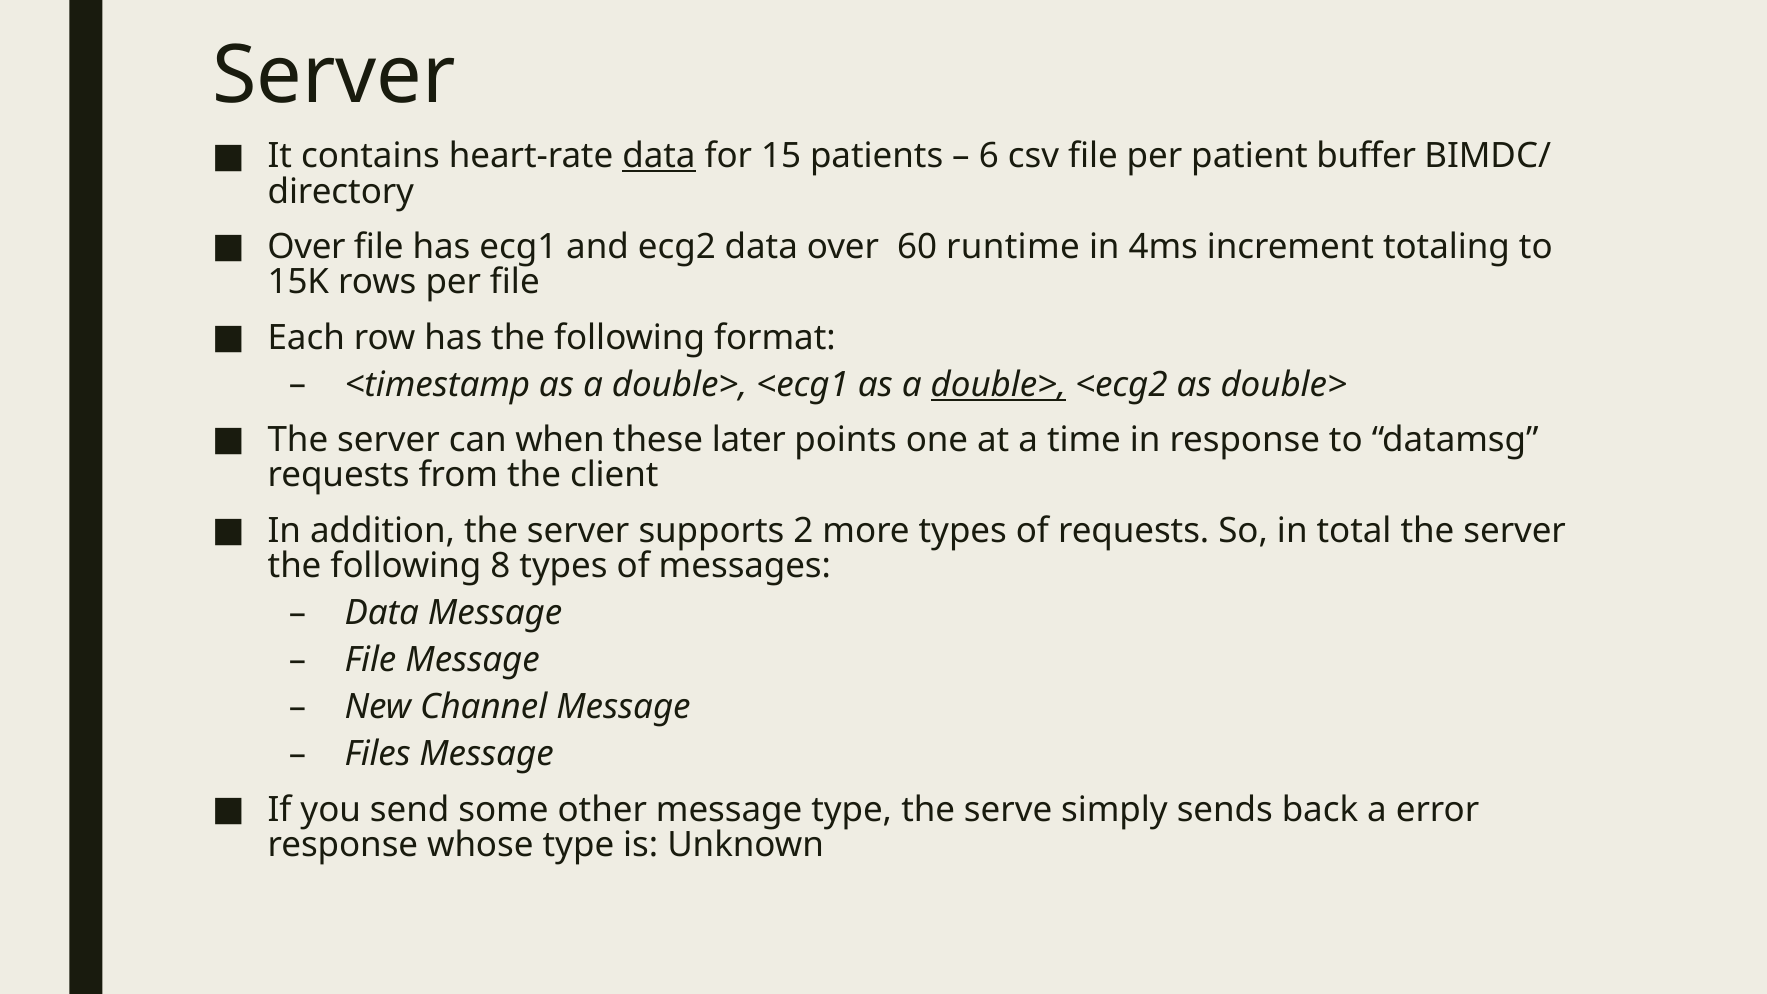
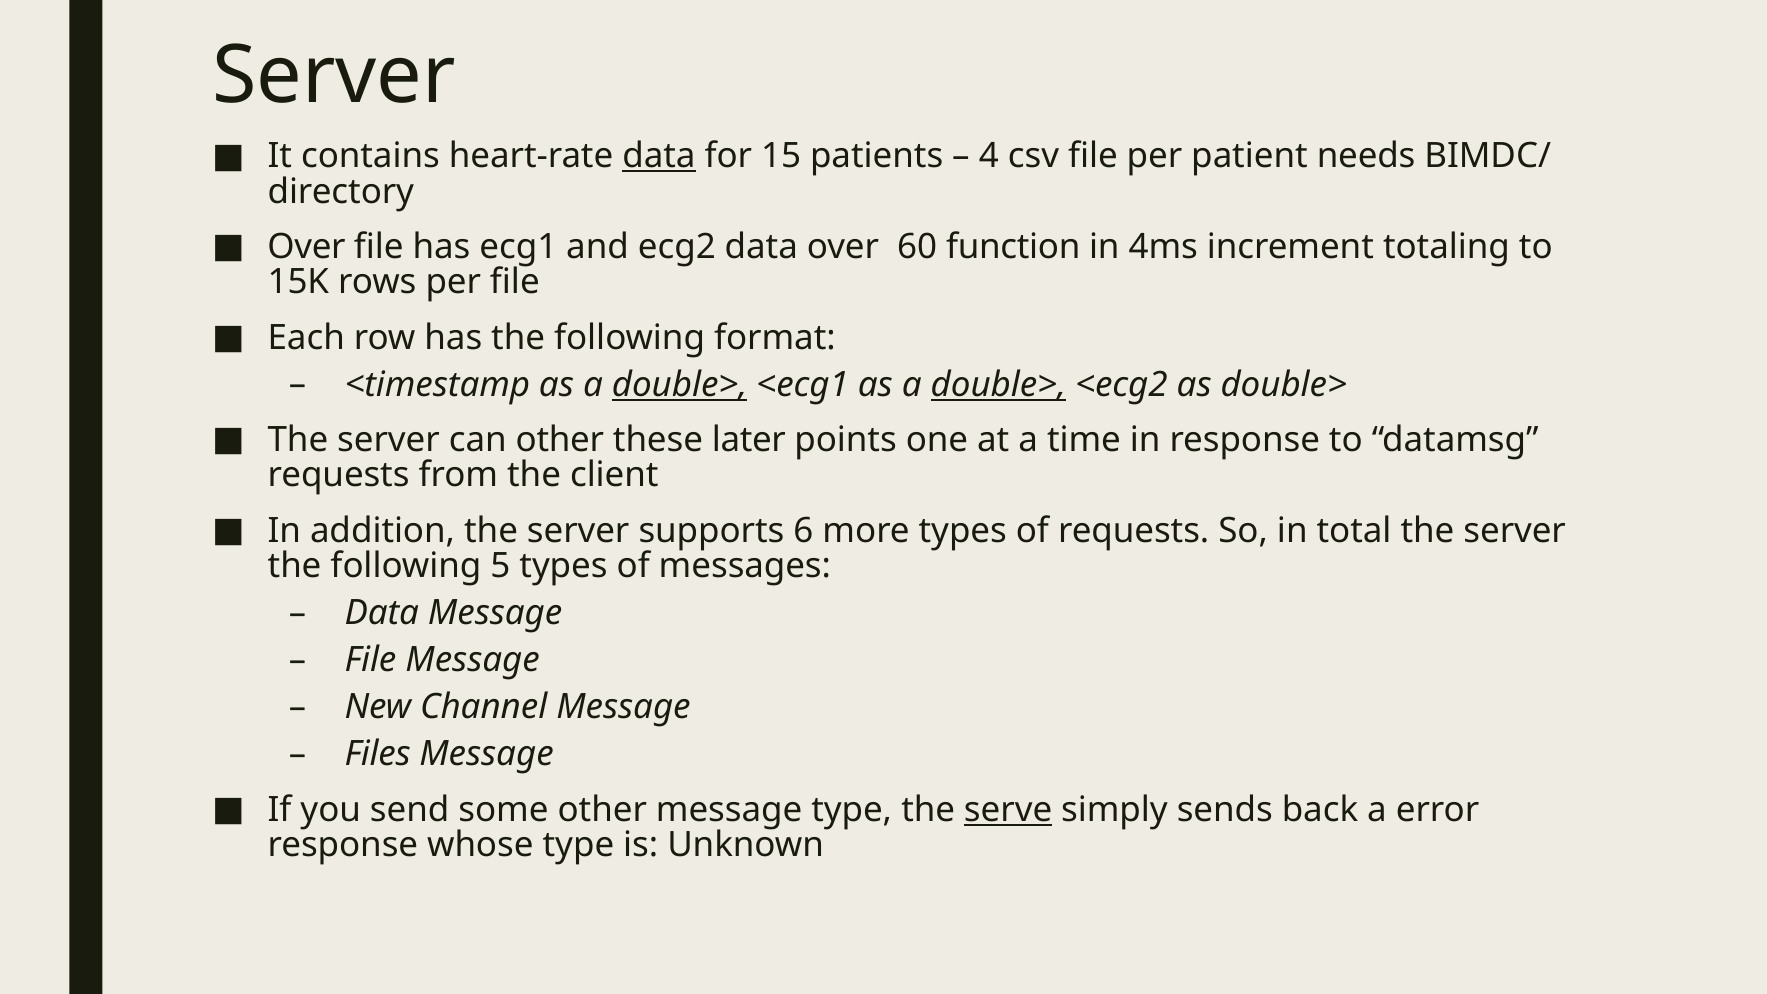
6: 6 -> 4
buffer: buffer -> needs
runtime: runtime -> function
double> at (680, 385) underline: none -> present
can when: when -> other
2: 2 -> 6
8: 8 -> 5
serve underline: none -> present
